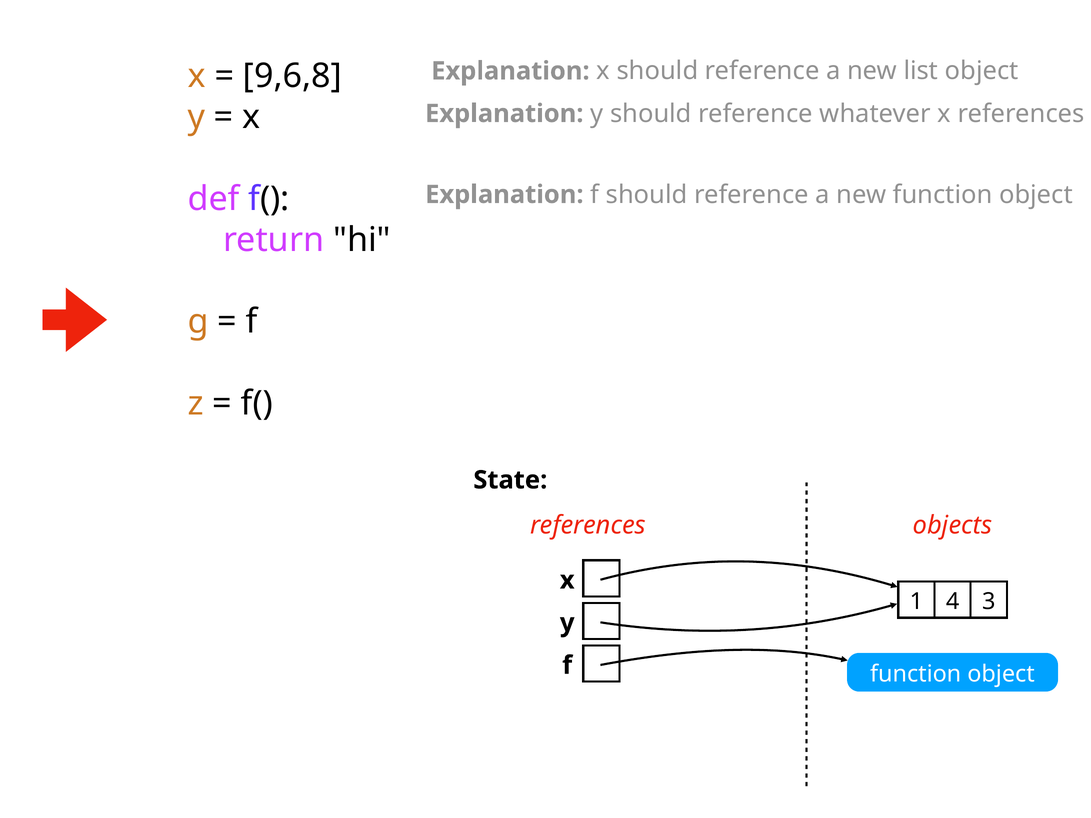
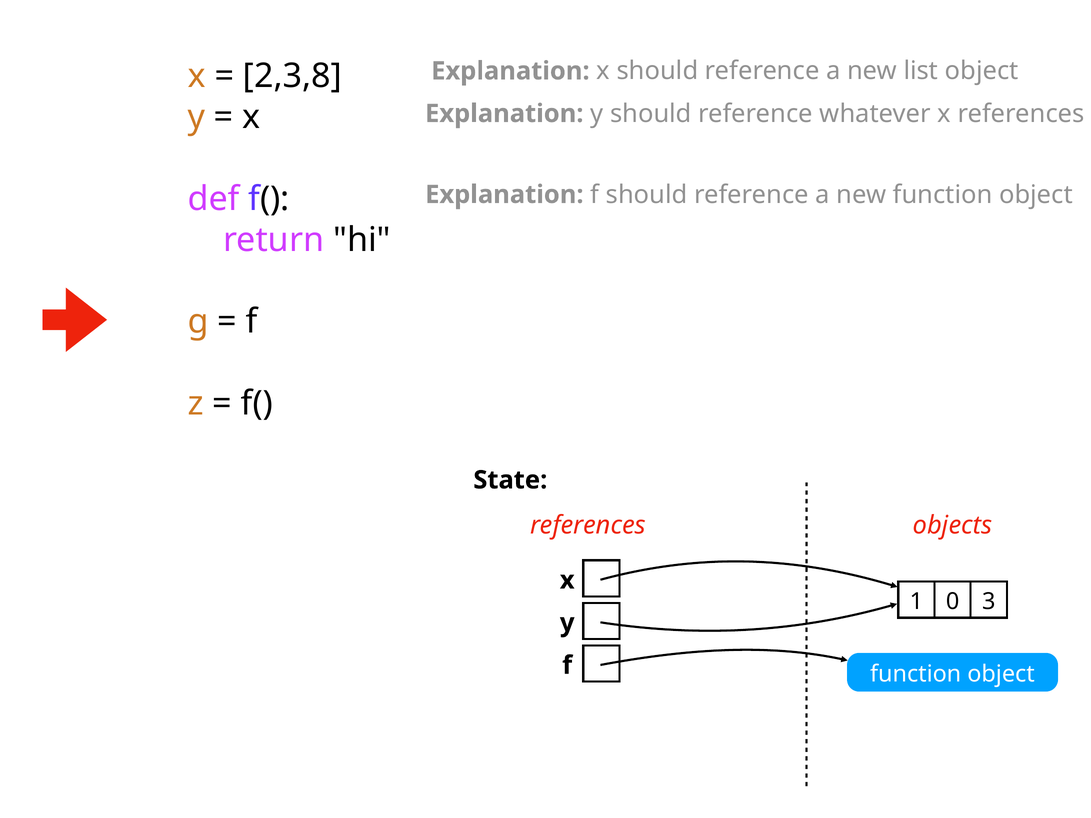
9,6,8: 9,6,8 -> 2,3,8
4: 4 -> 0
